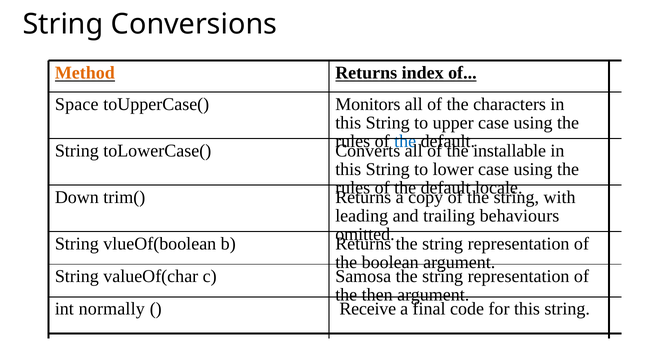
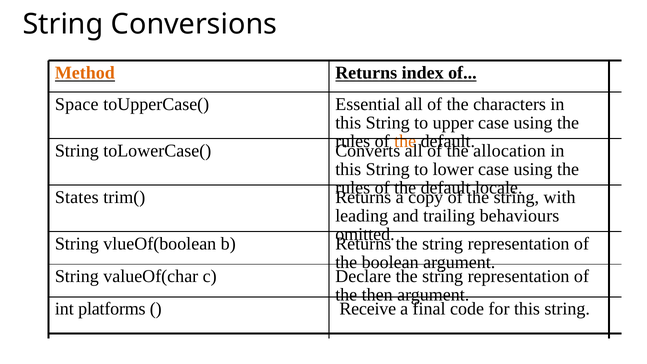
Monitors: Monitors -> Essential
the at (405, 141) colour: blue -> orange
installable: installable -> allocation
Down: Down -> States
Samosa: Samosa -> Declare
normally: normally -> platforms
